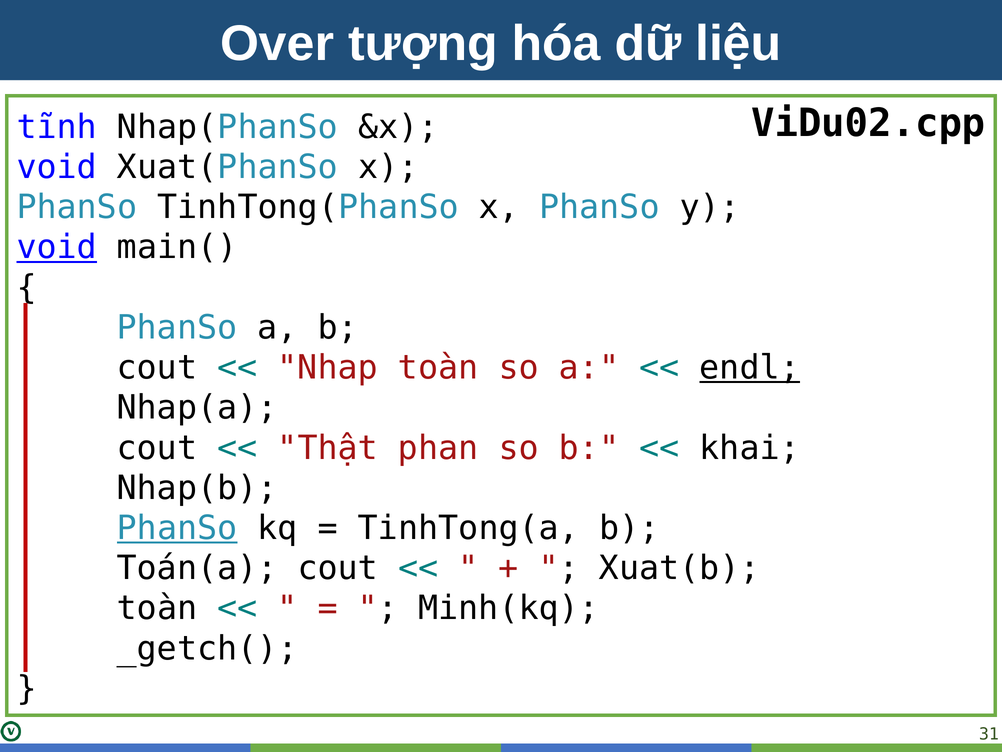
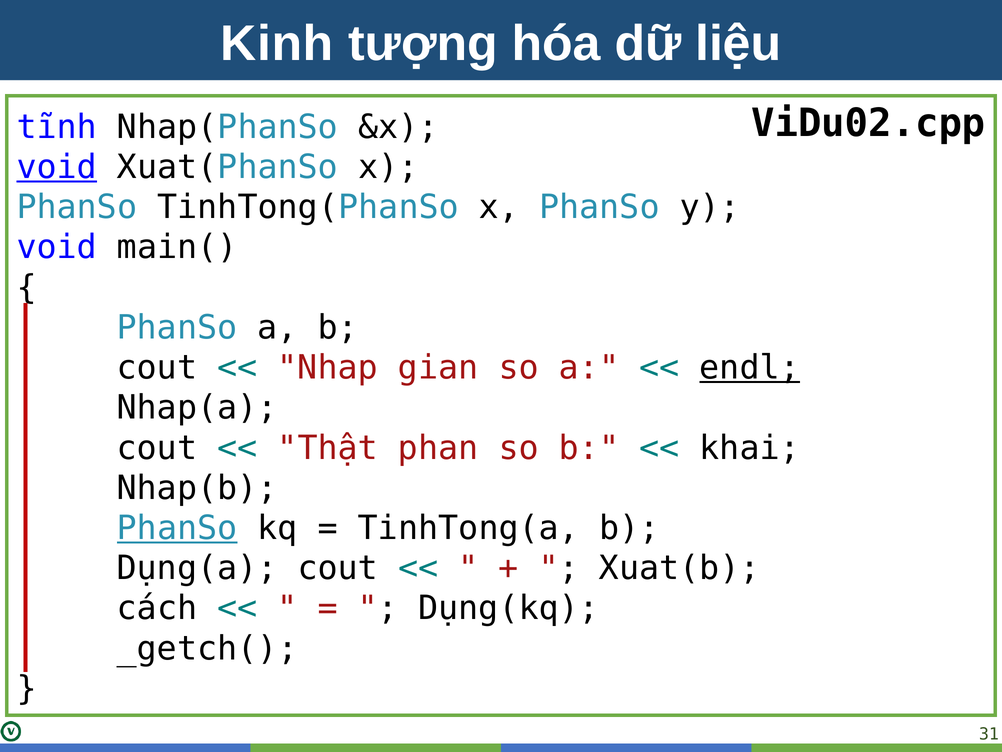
Over: Over -> Kinh
void at (57, 167) underline: none -> present
void at (57, 247) underline: present -> none
Nhap toàn: toàn -> gian
Toán(a: Toán(a -> Dụng(a
toàn at (157, 608): toàn -> cách
Minh(kq: Minh(kq -> Dụng(kq
